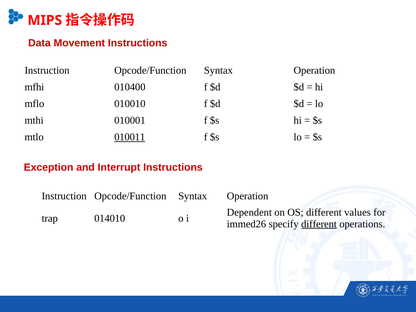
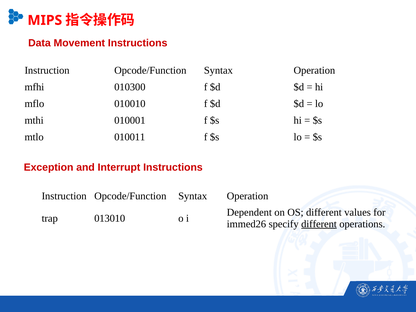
010400: 010400 -> 010300
010011 underline: present -> none
014010: 014010 -> 013010
